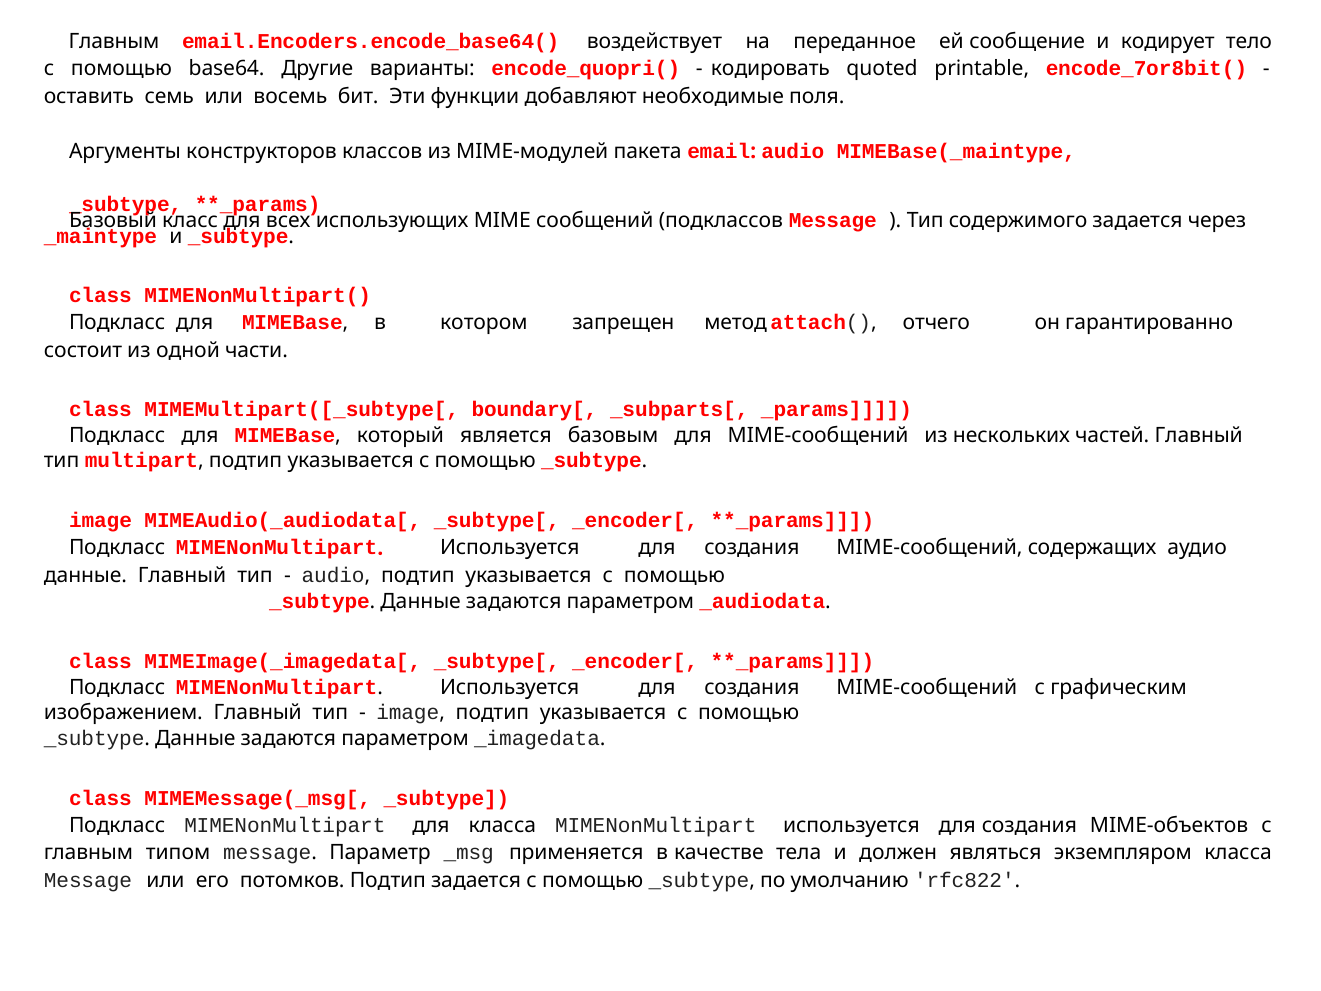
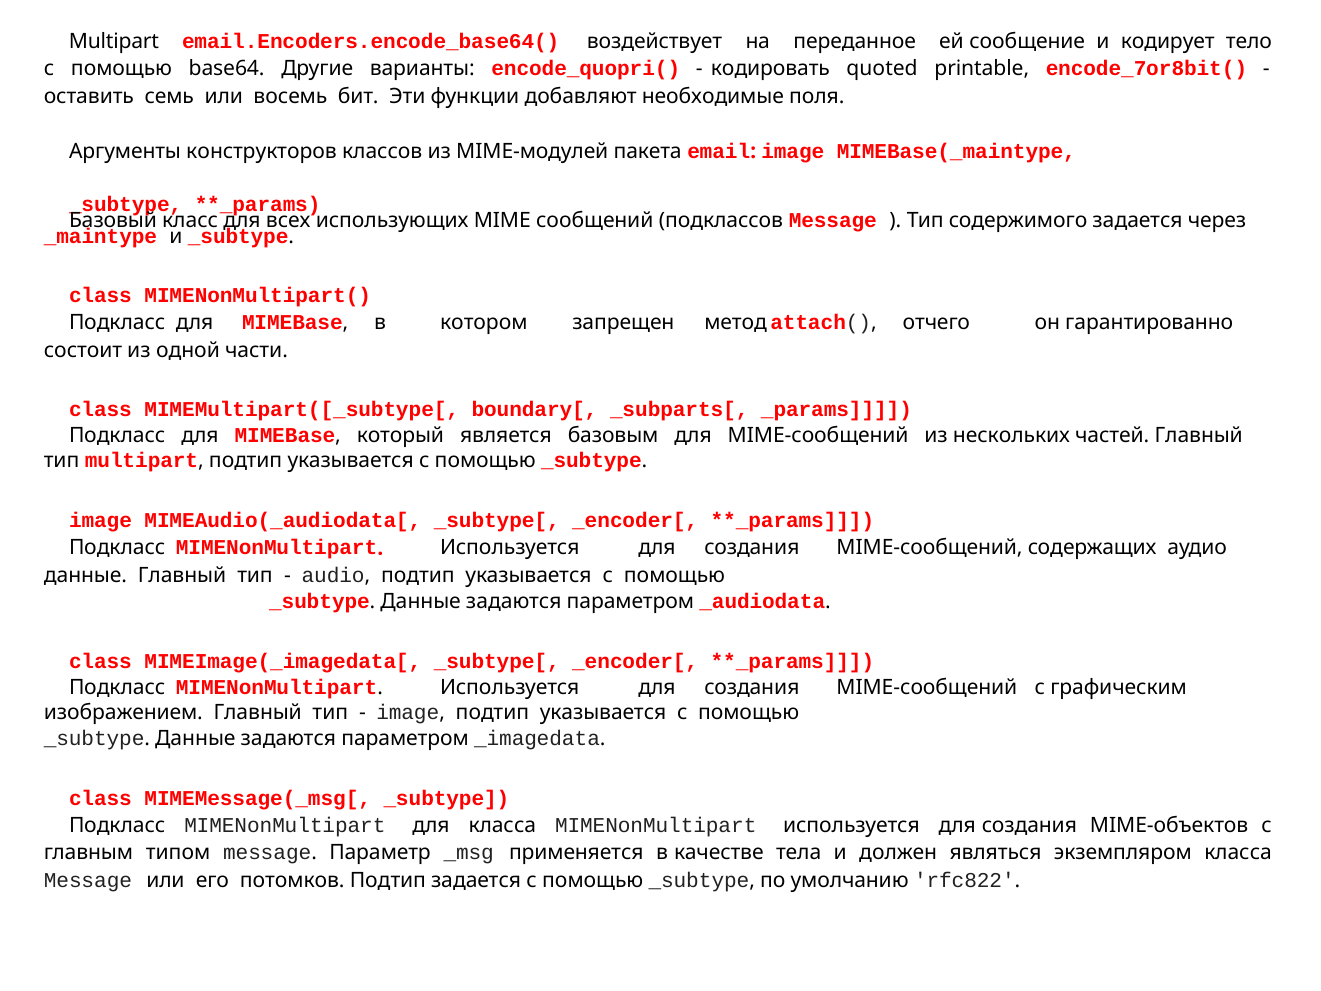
Главным at (114, 41): Главным -> Multipart
audio at (793, 151): audio -> image
